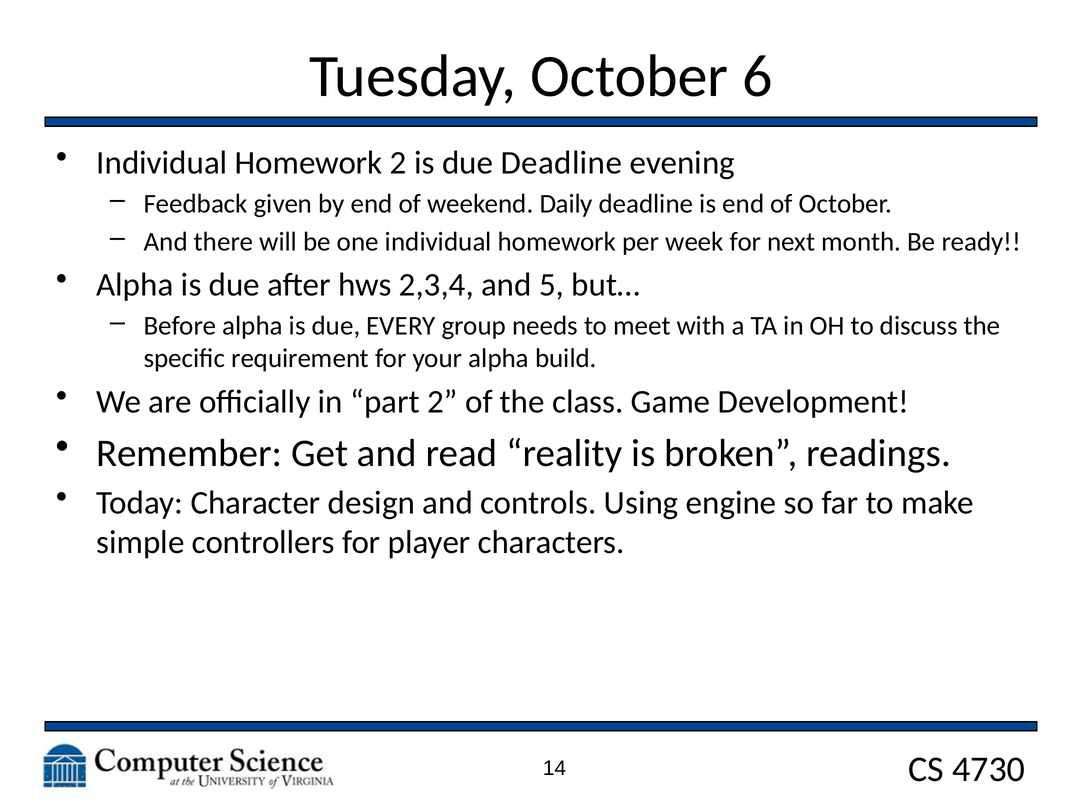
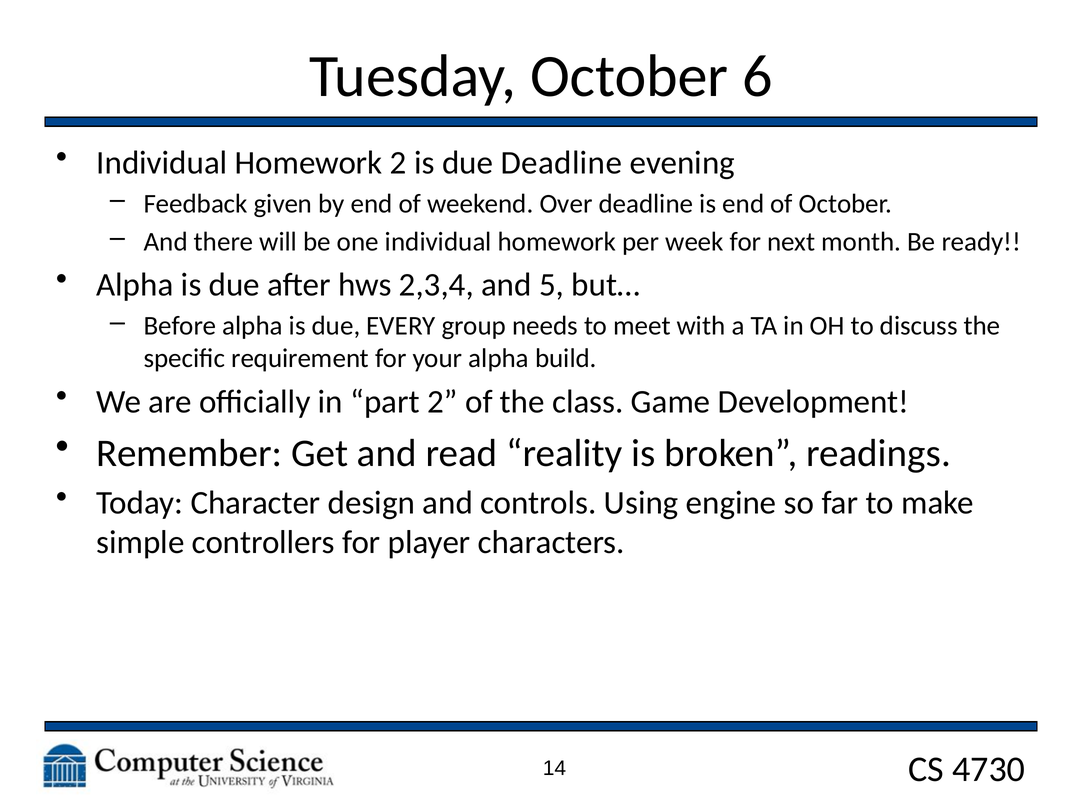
Daily: Daily -> Over
